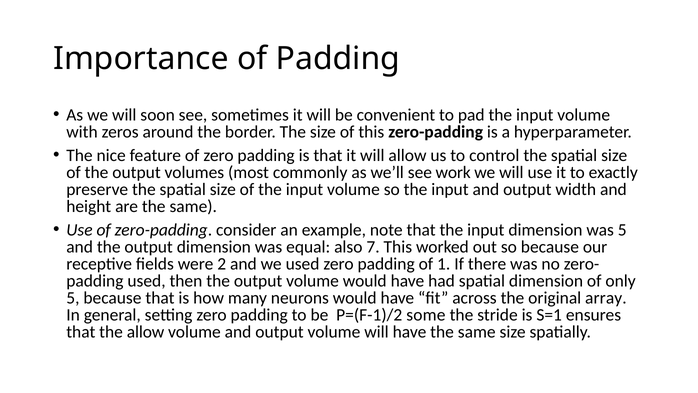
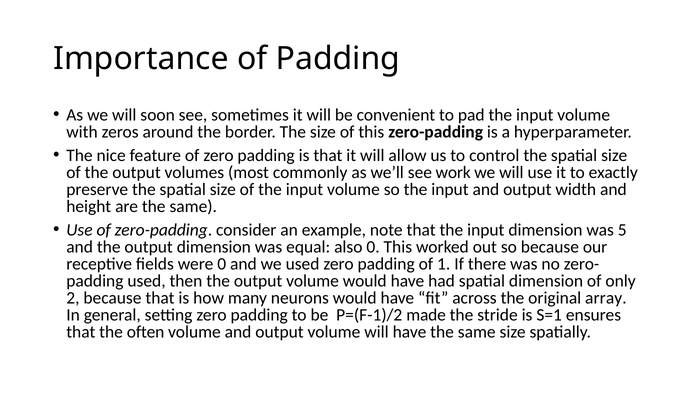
also 7: 7 -> 0
were 2: 2 -> 0
5 at (73, 298): 5 -> 2
some: some -> made
the allow: allow -> often
